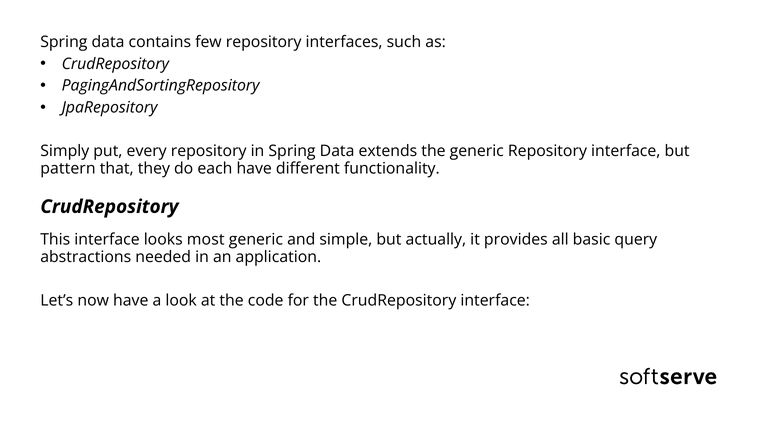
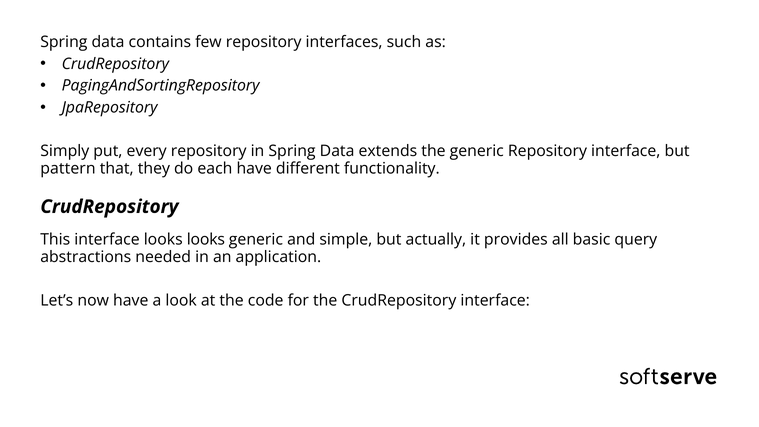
looks most: most -> looks
